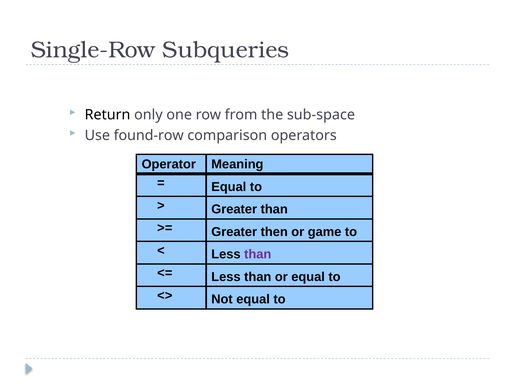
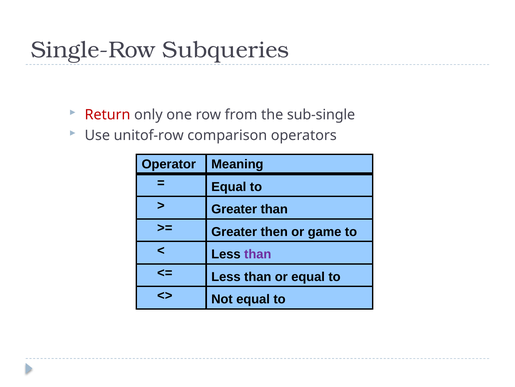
Return colour: black -> red
sub-space: sub-space -> sub-single
found-row: found-row -> unitof-row
